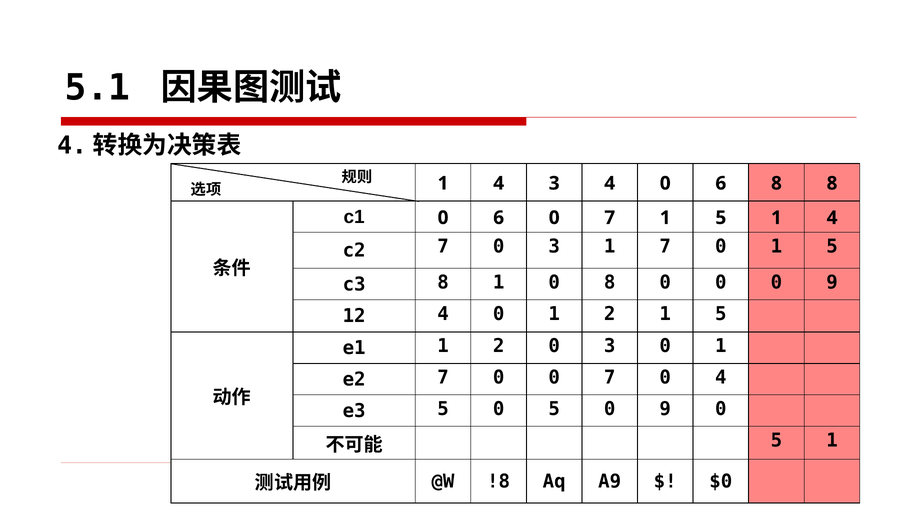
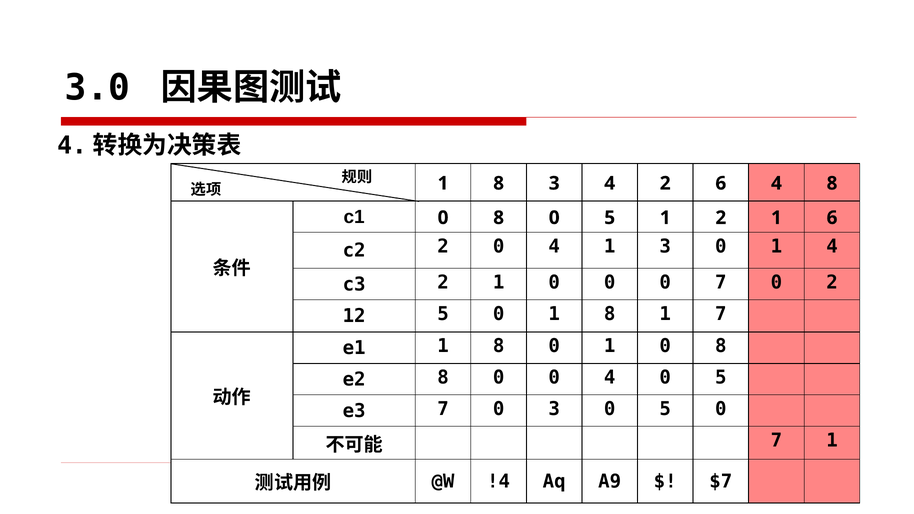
5.1: 5.1 -> 3.0
4 at (499, 183): 4 -> 8
3 4 0: 0 -> 2
6 8: 8 -> 4
c1 0 6: 6 -> 8
7 at (610, 218): 7 -> 5
5 at (721, 218): 5 -> 2
4 at (832, 218): 4 -> 6
c2 7: 7 -> 2
3 at (554, 247): 3 -> 4
1 7: 7 -> 3
0 1 5: 5 -> 4
c3 8: 8 -> 2
1 0 8: 8 -> 0
0 at (721, 282): 0 -> 7
9 at (832, 282): 9 -> 2
12 4: 4 -> 5
0 1 2: 2 -> 8
5 at (721, 314): 5 -> 7
e1 1 2: 2 -> 8
3 at (610, 346): 3 -> 1
1 at (721, 346): 1 -> 8
e2 7: 7 -> 8
0 0 7: 7 -> 4
4 at (721, 378): 4 -> 5
e3 5: 5 -> 7
0 5: 5 -> 3
9 at (665, 409): 9 -> 5
5 at (776, 440): 5 -> 7
!8: !8 -> !4
$0: $0 -> $7
